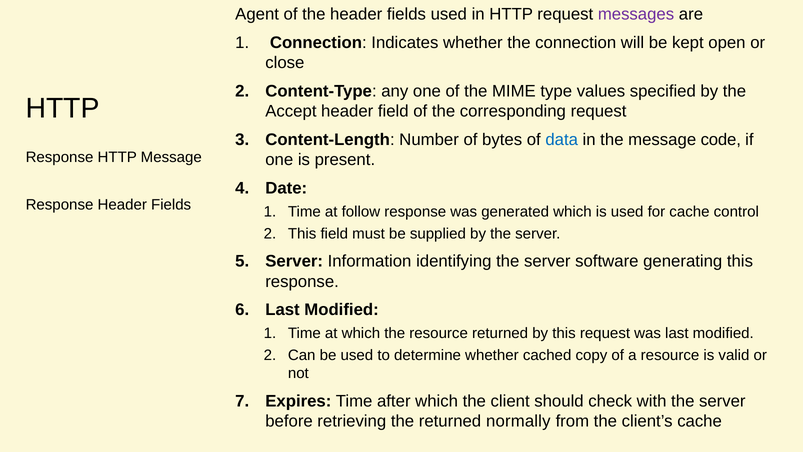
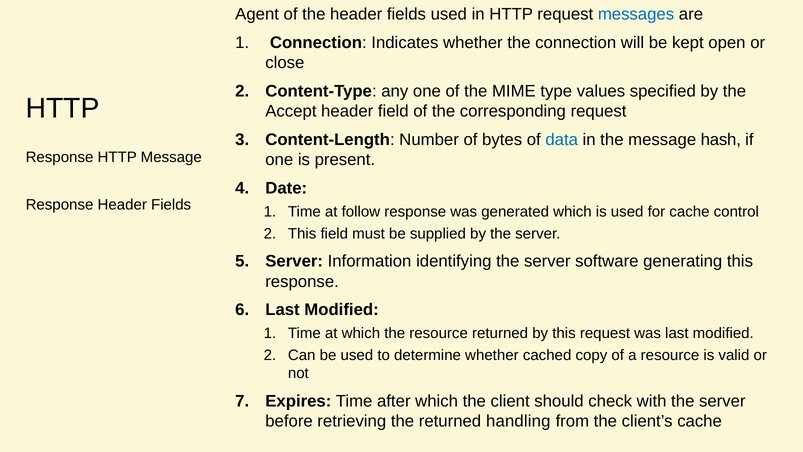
messages colour: purple -> blue
code: code -> hash
normally: normally -> handling
